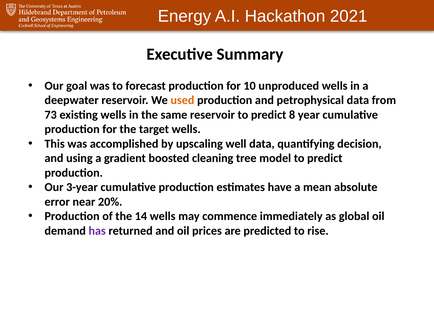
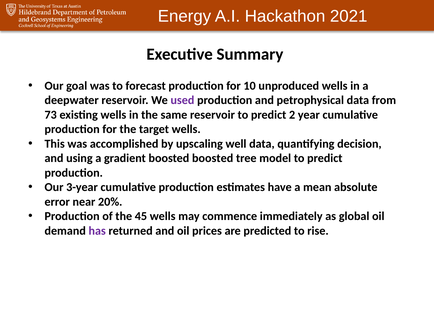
used colour: orange -> purple
8: 8 -> 2
boosted cleaning: cleaning -> boosted
14: 14 -> 45
